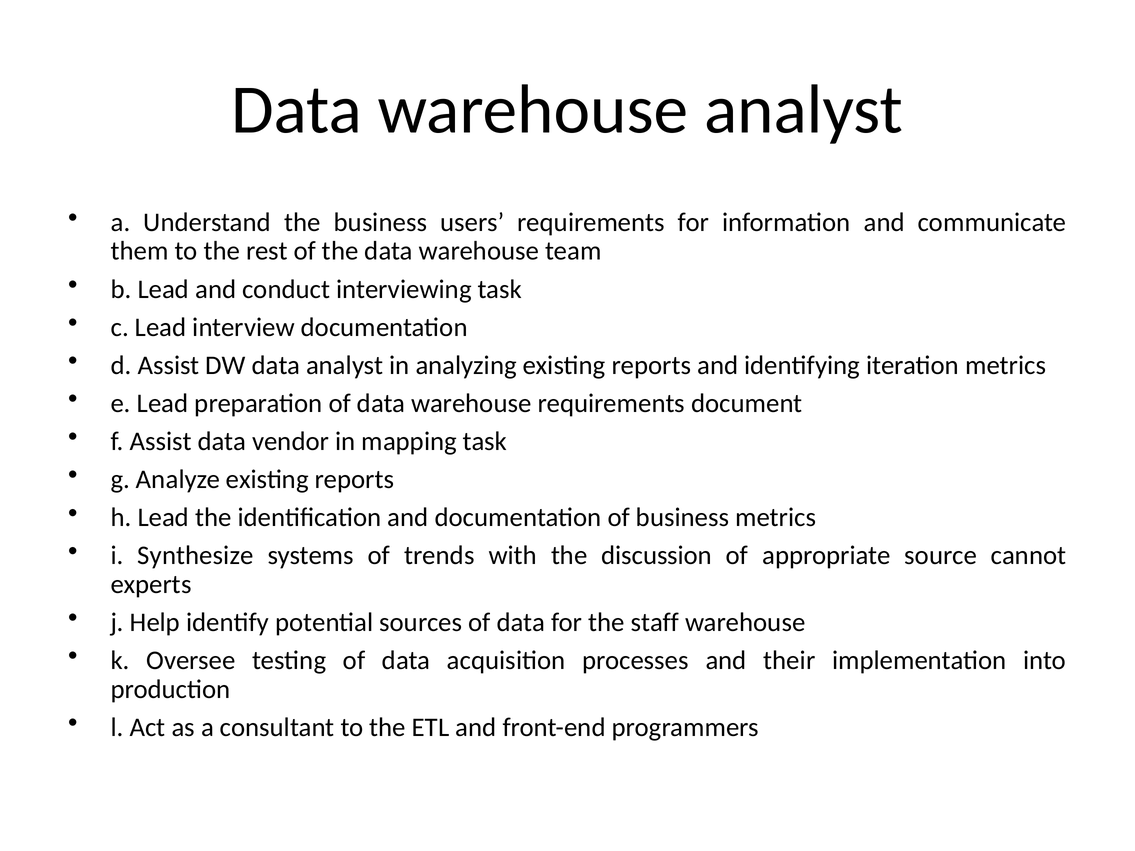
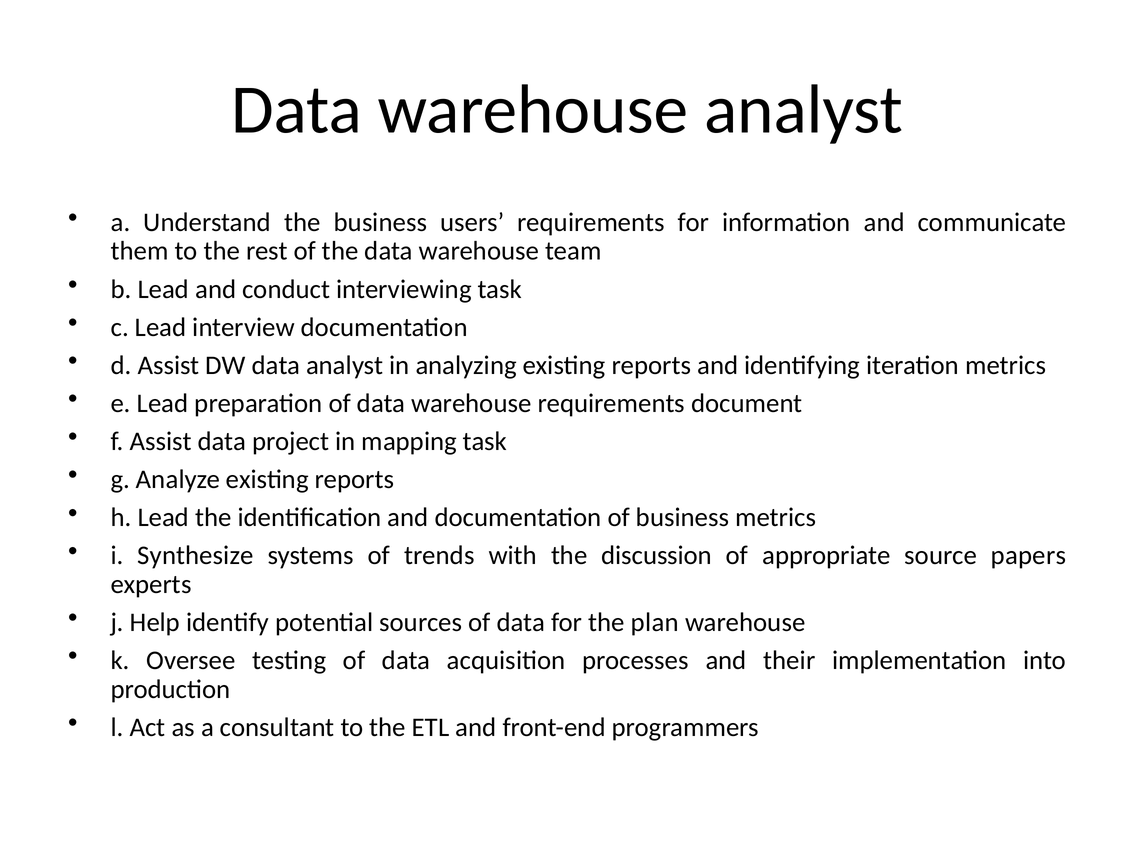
vendor: vendor -> project
cannot: cannot -> papers
staff: staff -> plan
